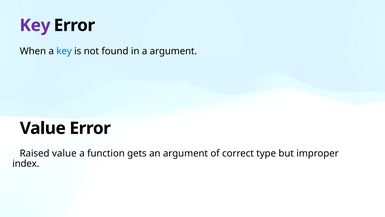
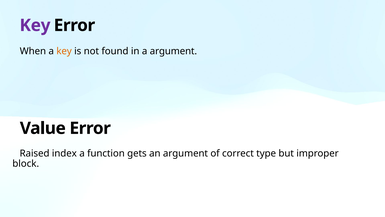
key at (64, 51) colour: blue -> orange
Raised value: value -> index
index: index -> block
